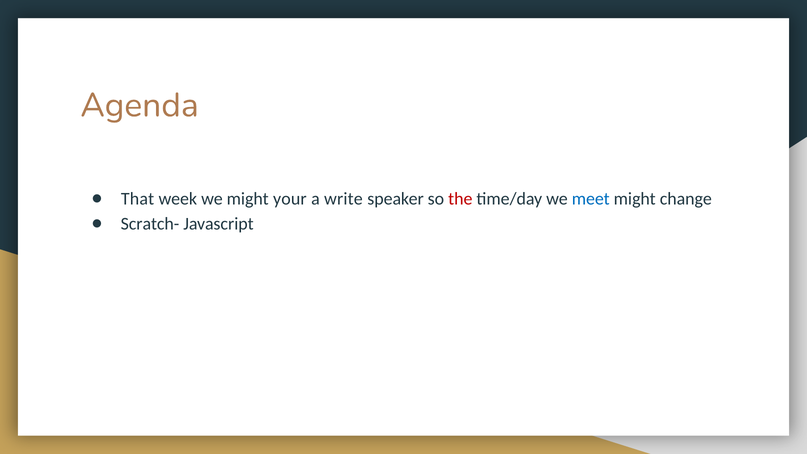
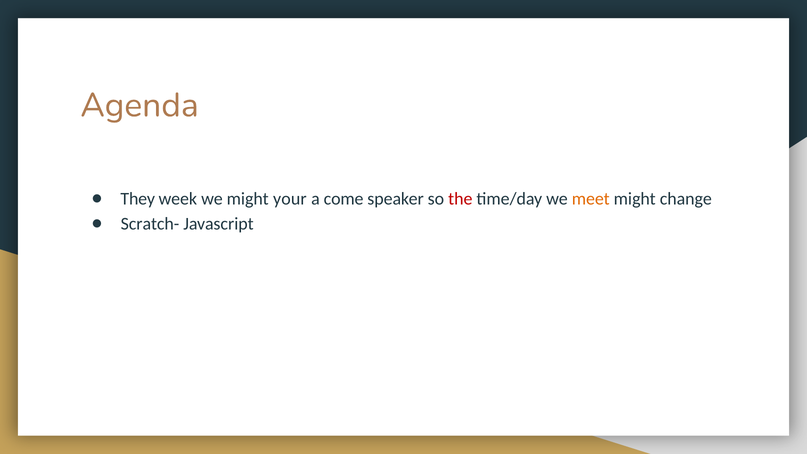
That: That -> They
write: write -> come
meet colour: blue -> orange
